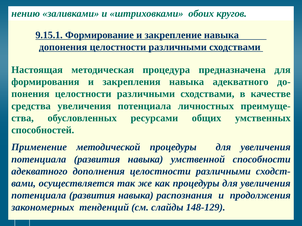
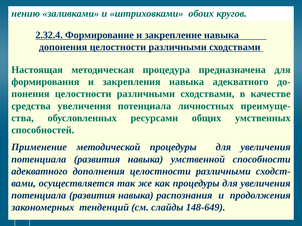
9.15.1: 9.15.1 -> 2.32.4
148-129: 148-129 -> 148-649
